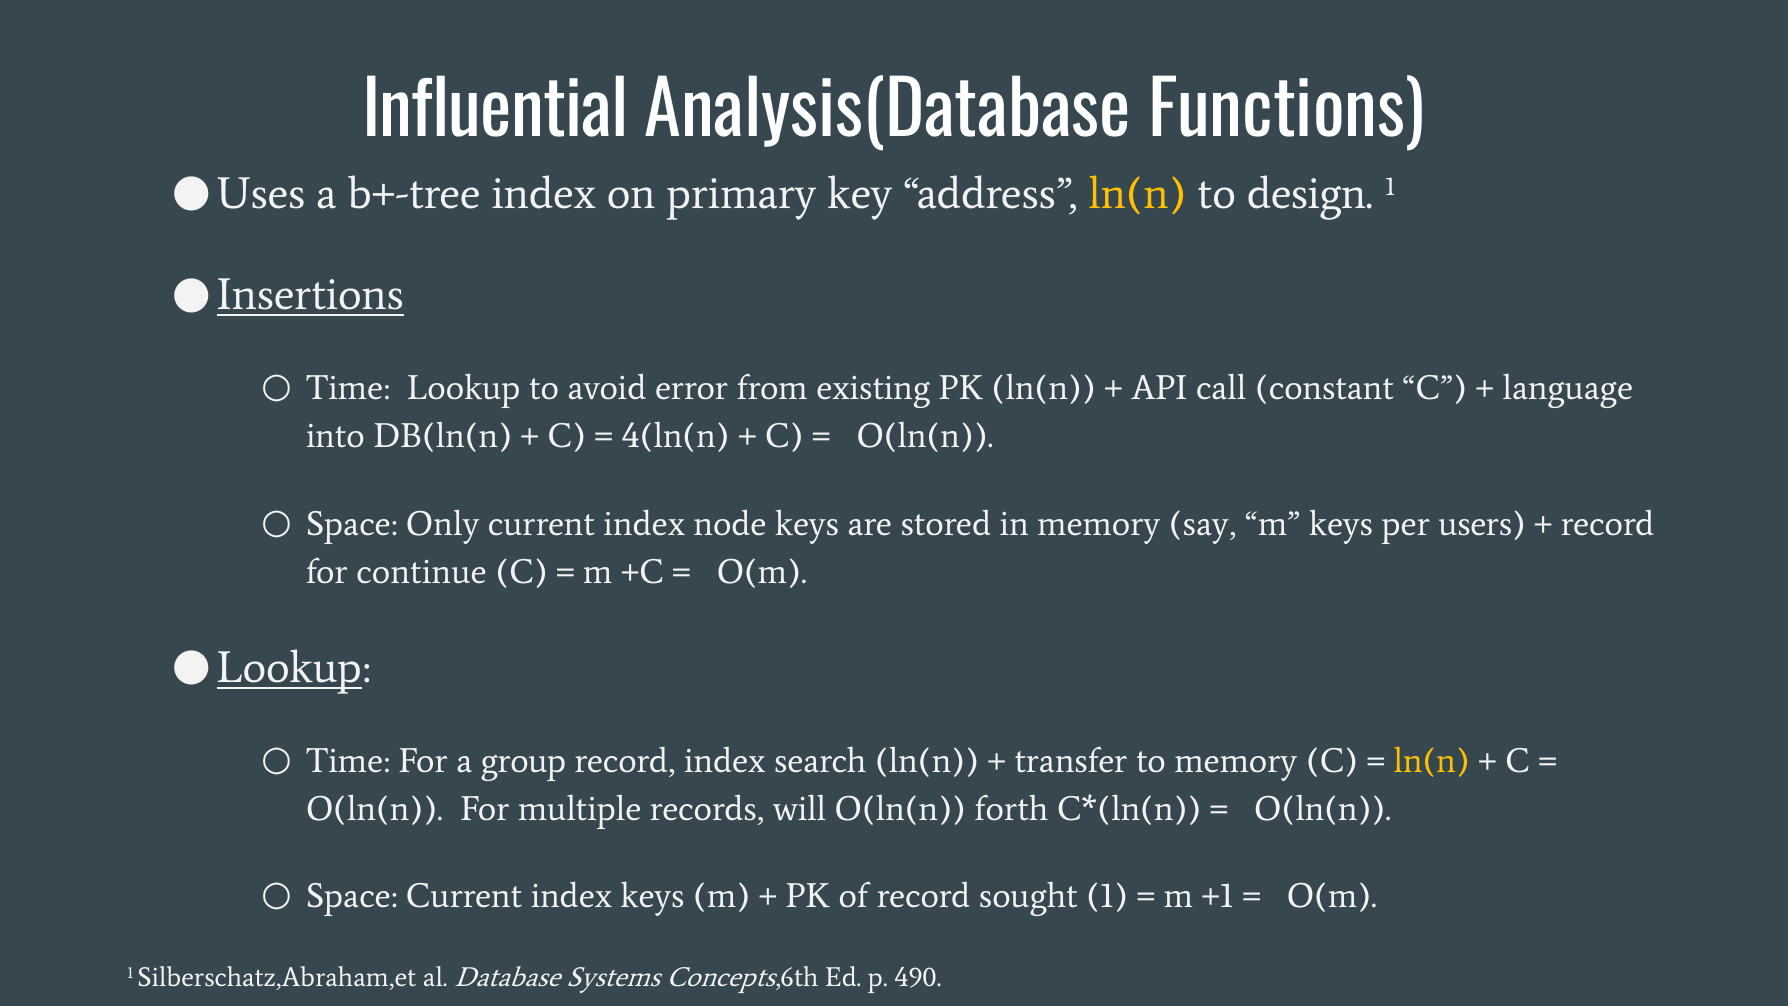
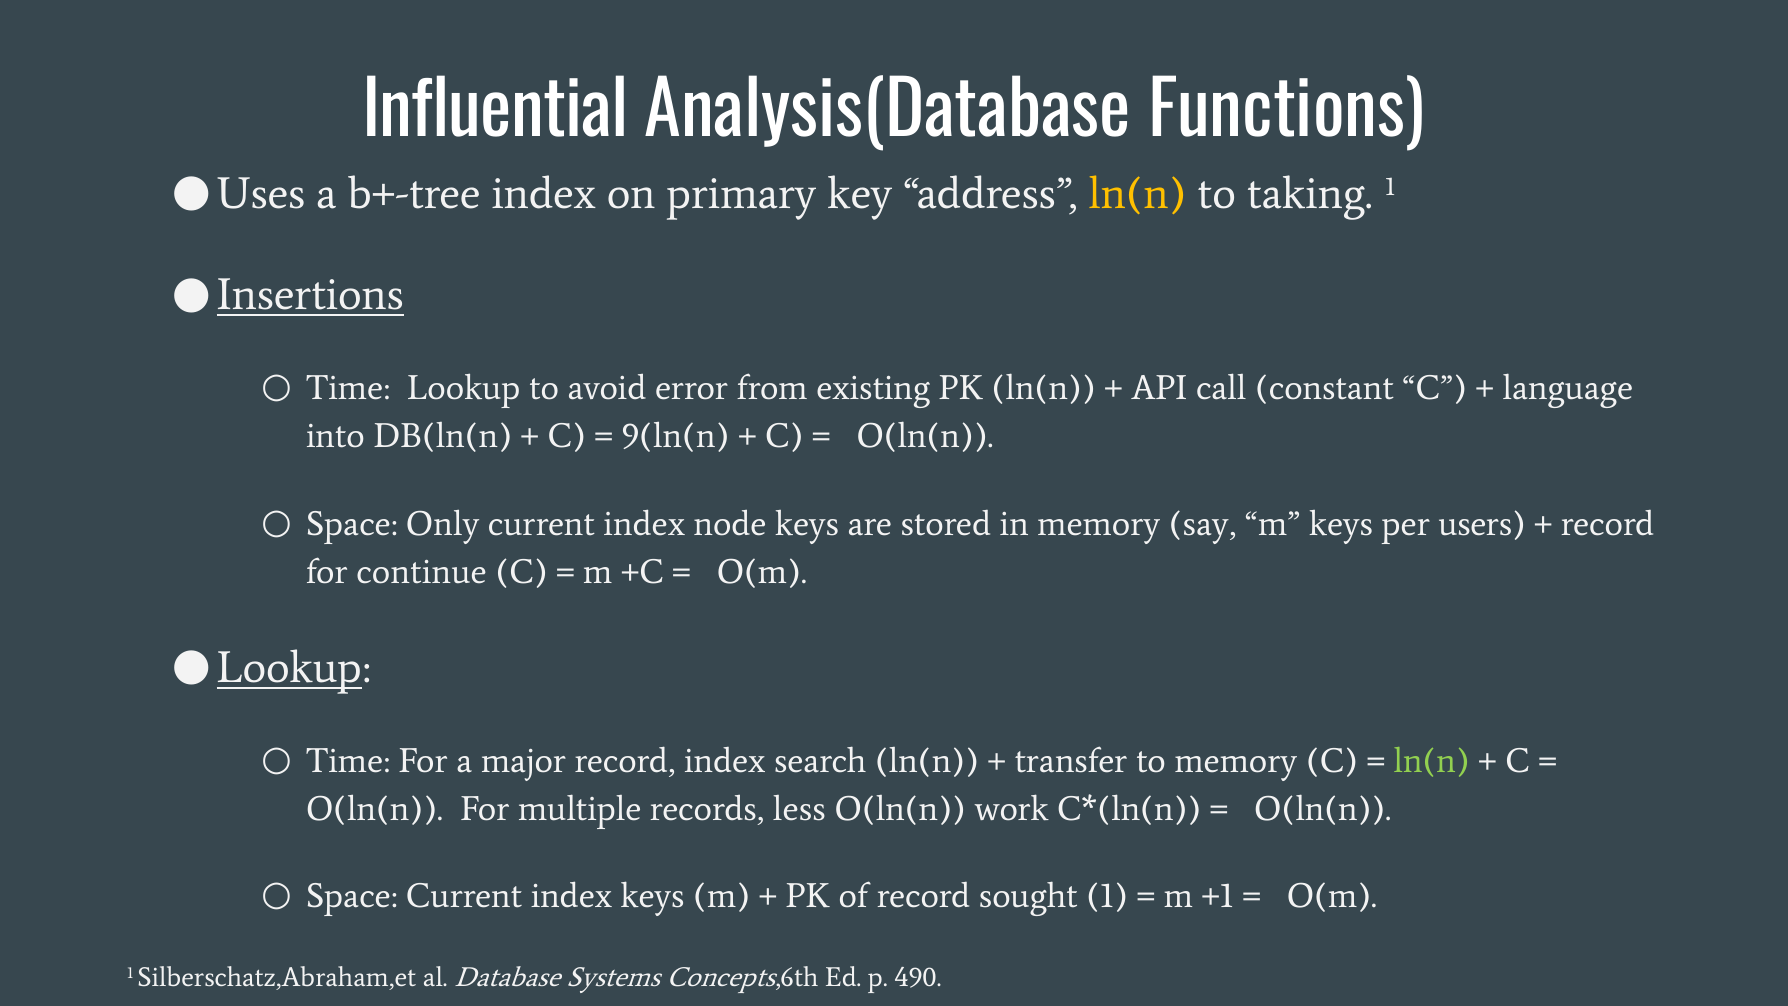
design: design -> taking
4(ln(n: 4(ln(n -> 9(ln(n
group: group -> major
ln(n at (1432, 760) colour: yellow -> light green
will: will -> less
forth: forth -> work
